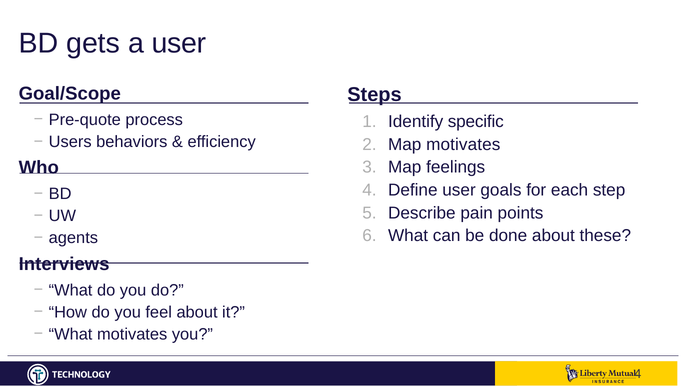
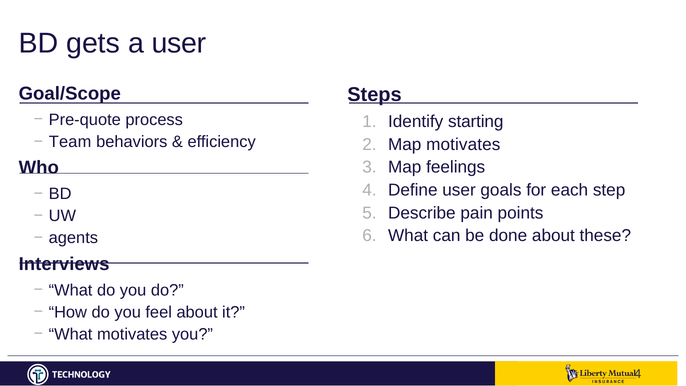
specific: specific -> starting
Users: Users -> Team
